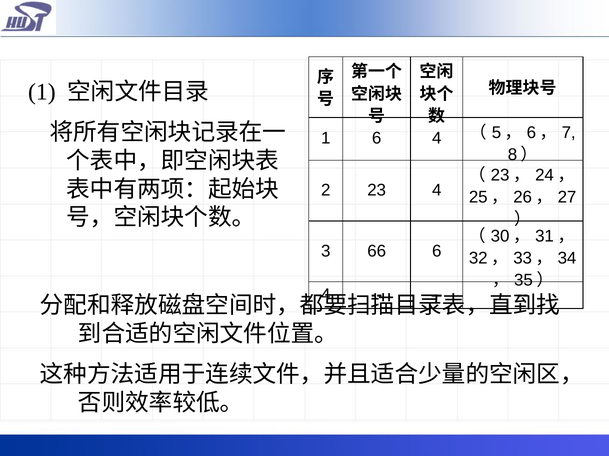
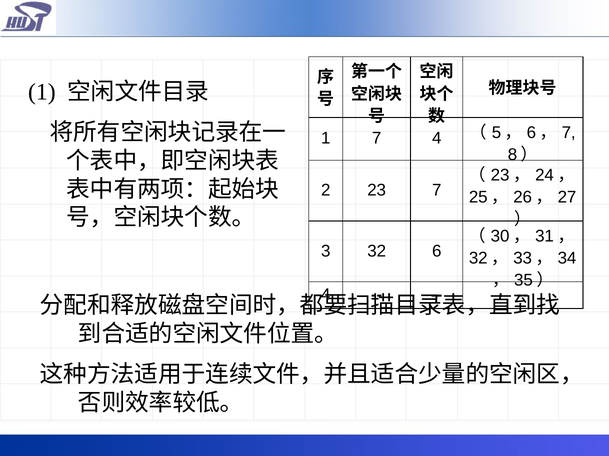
1 6: 6 -> 7
23 4: 4 -> 7
66: 66 -> 32
